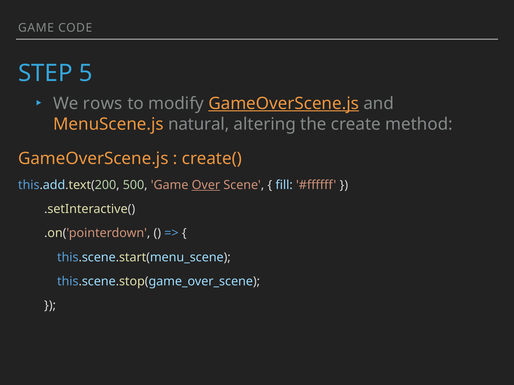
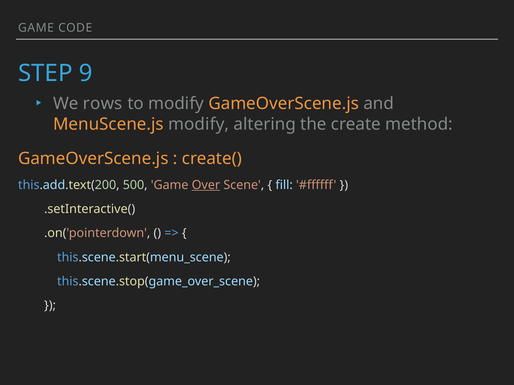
5: 5 -> 9
GameOverScene.js at (284, 104) underline: present -> none
MenuScene.js natural: natural -> modify
